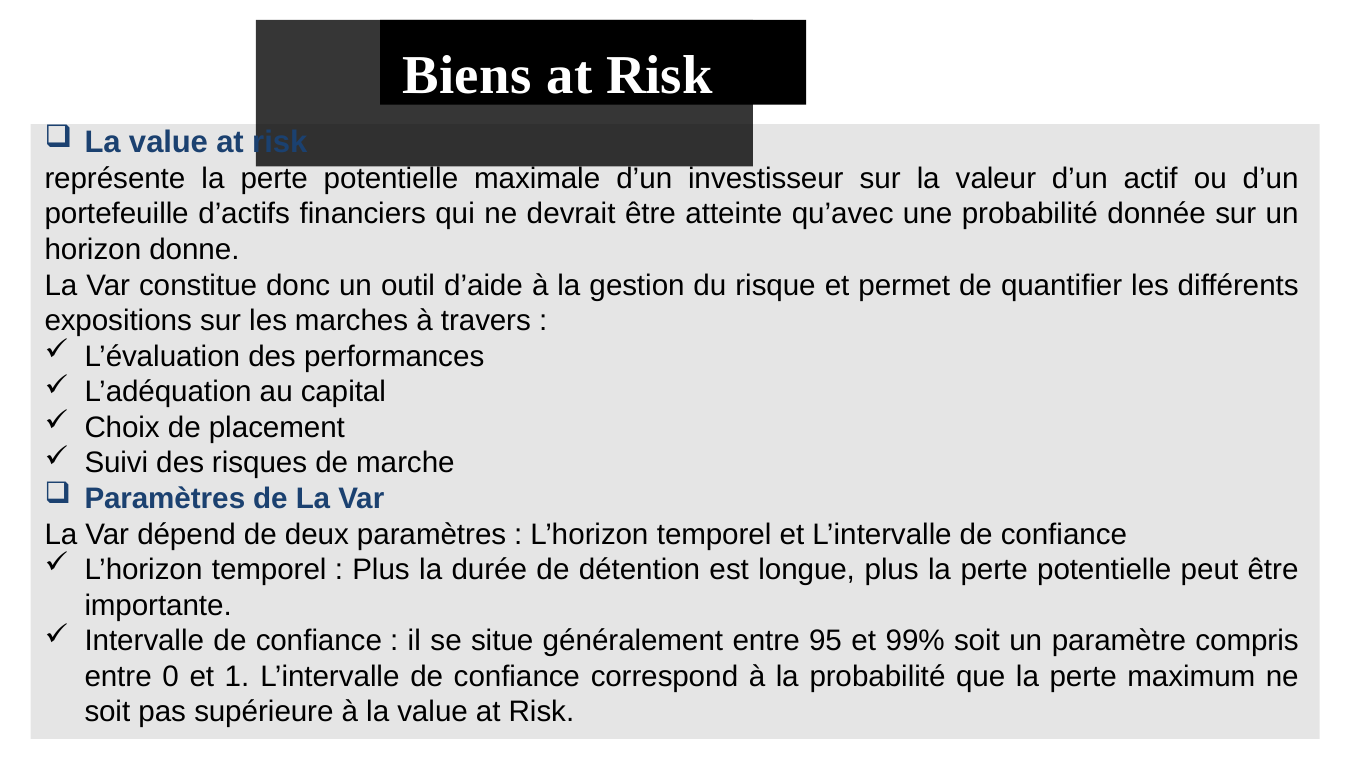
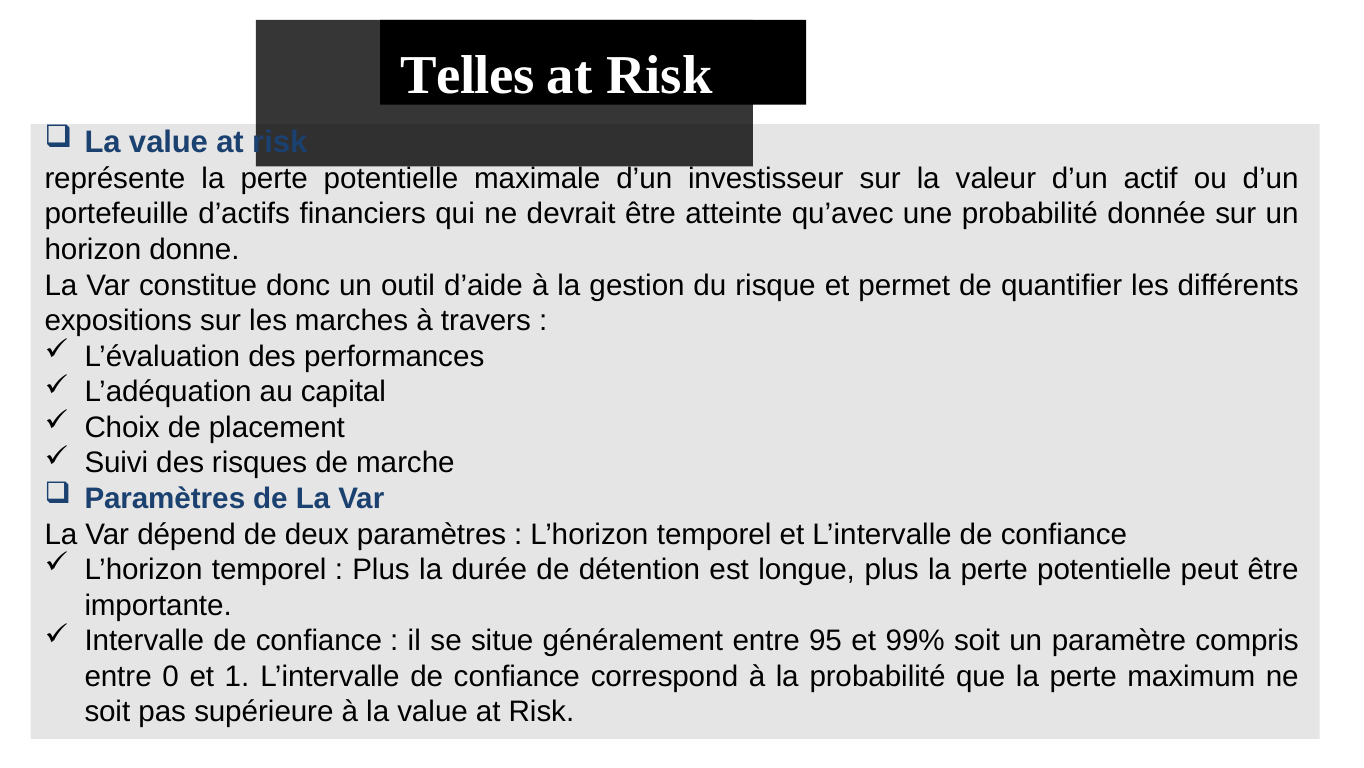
Biens: Biens -> Telles
